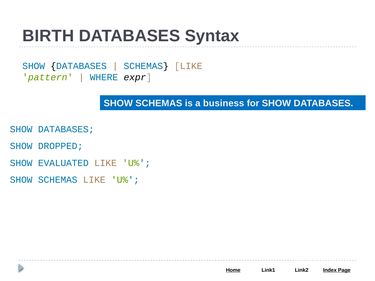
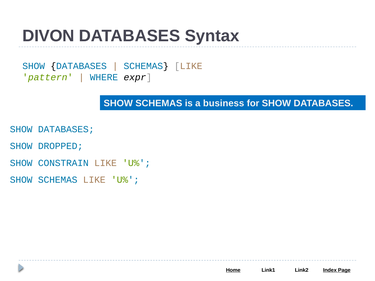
BIRTH: BIRTH -> DIVON
EVALUATED: EVALUATED -> CONSTRAIN
